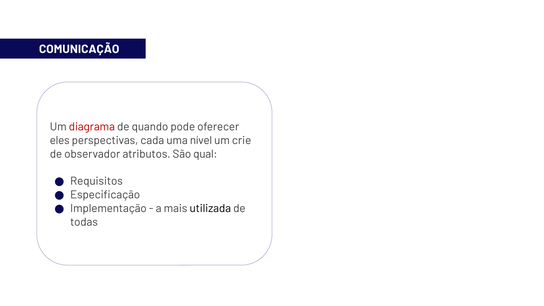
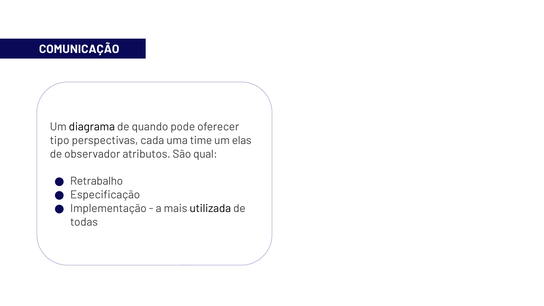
diagrama colour: red -> black
eles: eles -> tipo
nível: nível -> time
crie: crie -> elas
Requisitos: Requisitos -> Retrabalho
